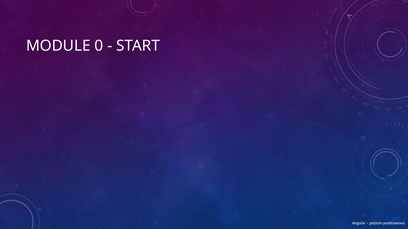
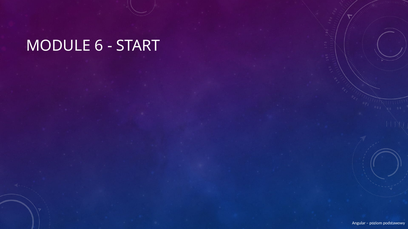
0: 0 -> 6
